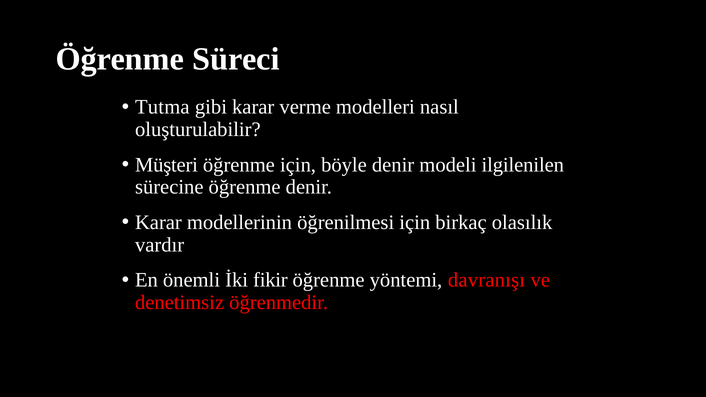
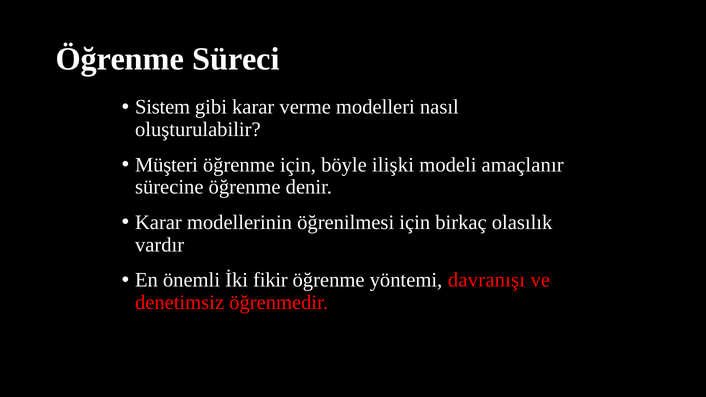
Tutma: Tutma -> Sistem
böyle denir: denir -> ilişki
ilgilenilen: ilgilenilen -> amaçlanır
